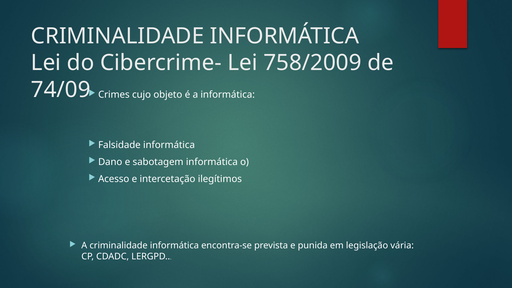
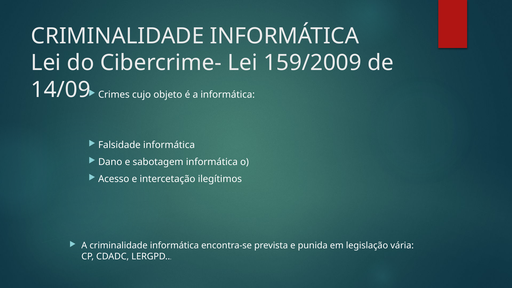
758/2009: 758/2009 -> 159/2009
74/09: 74/09 -> 14/09
